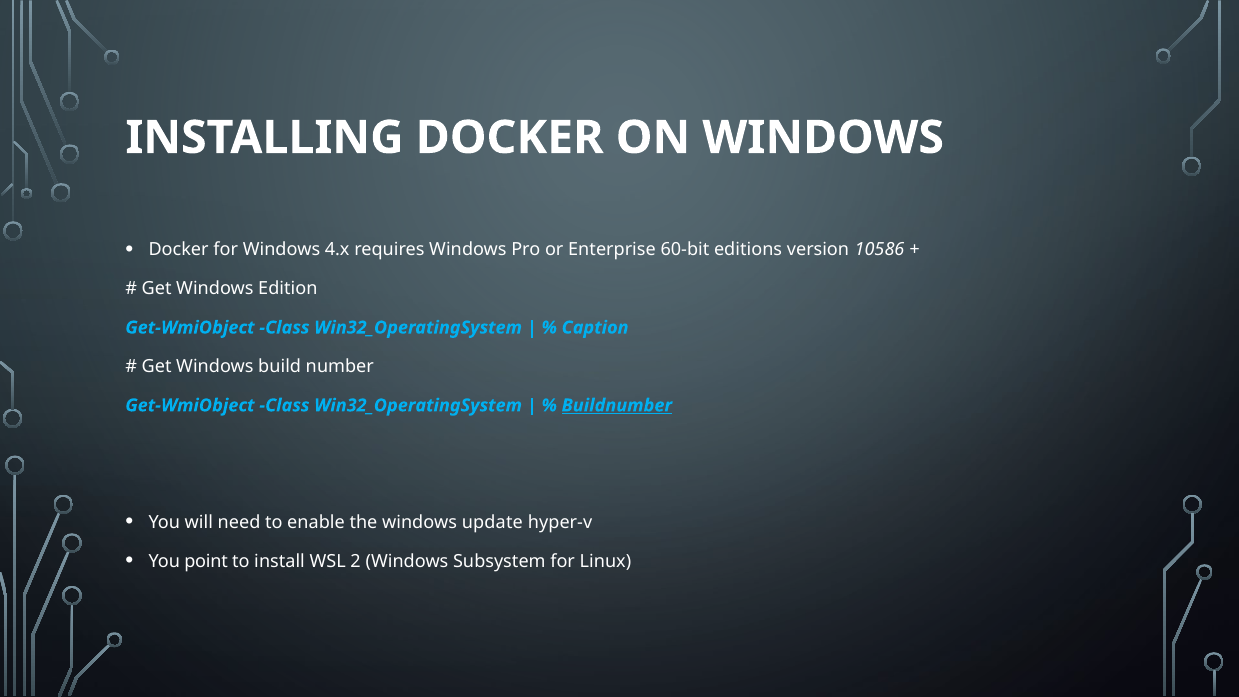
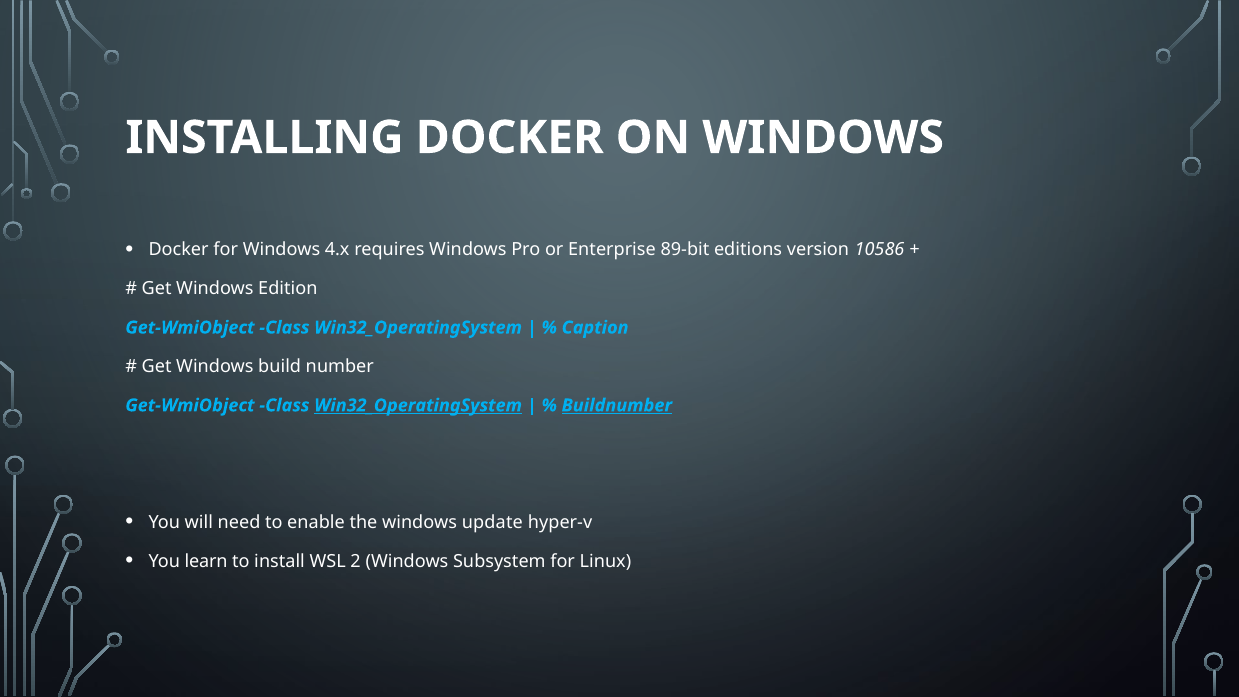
60-bit: 60-bit -> 89-bit
Win32_OperatingSystem at (418, 405) underline: none -> present
point: point -> learn
